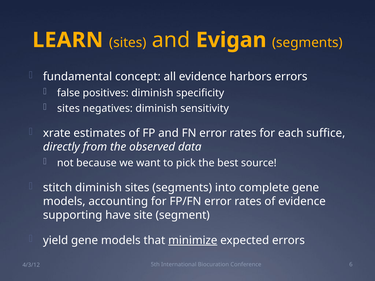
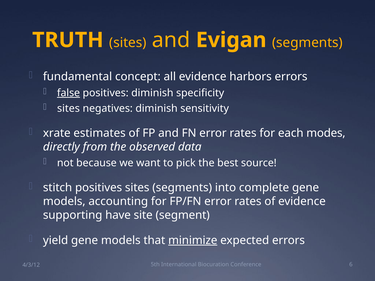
LEARN: LEARN -> TRUTH
false underline: none -> present
suffice: suffice -> modes
stitch diminish: diminish -> positives
